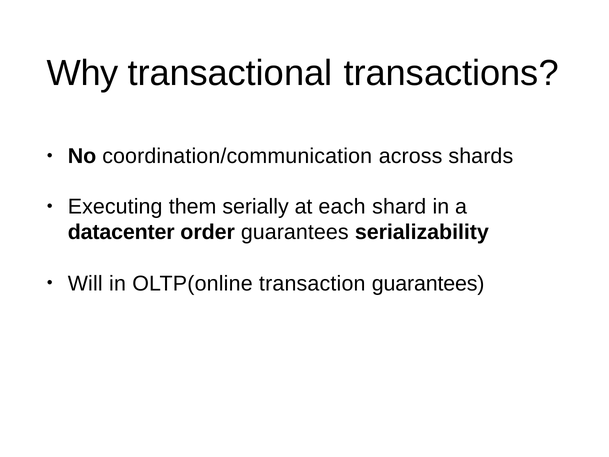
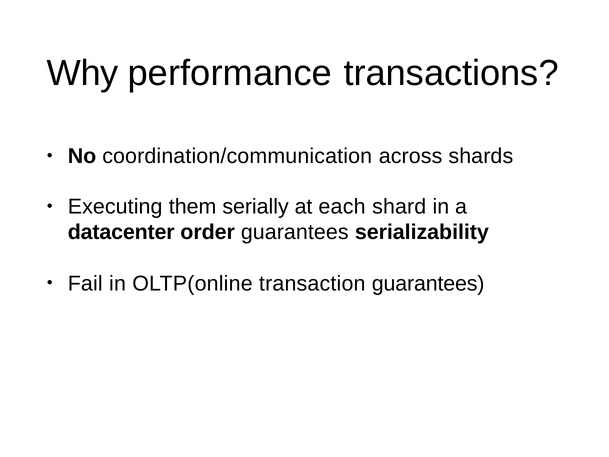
transactional: transactional -> performance
Will: Will -> Fail
